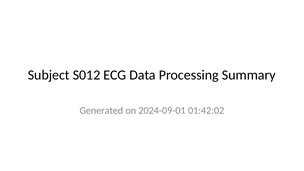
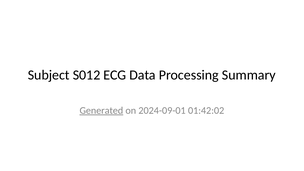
Generated underline: none -> present
